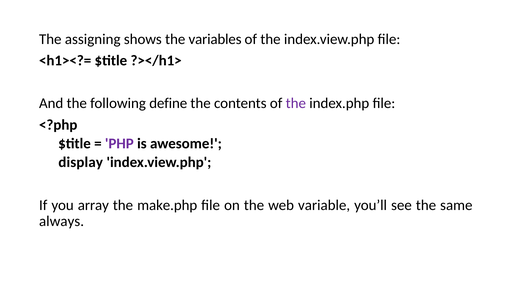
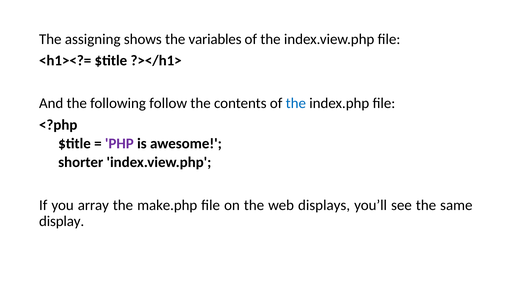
define: define -> follow
the at (296, 103) colour: purple -> blue
display: display -> shorter
variable: variable -> displays
always: always -> display
